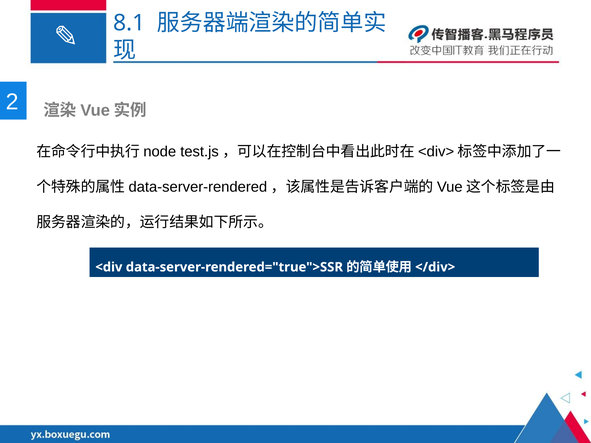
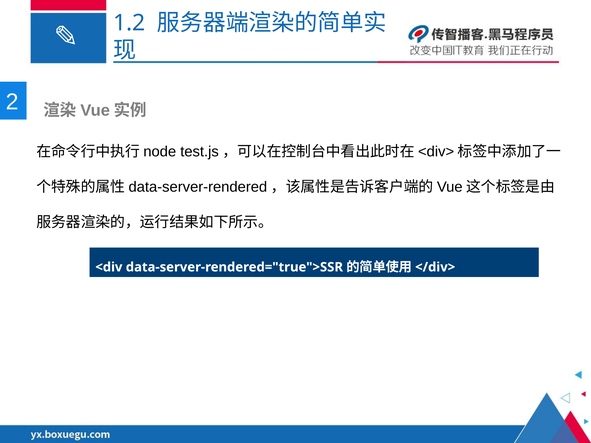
8.1: 8.1 -> 1.2
